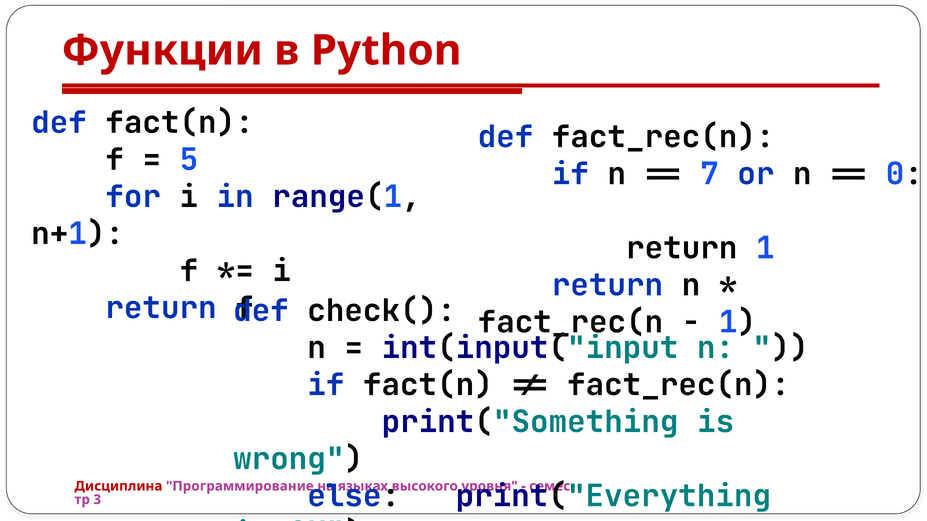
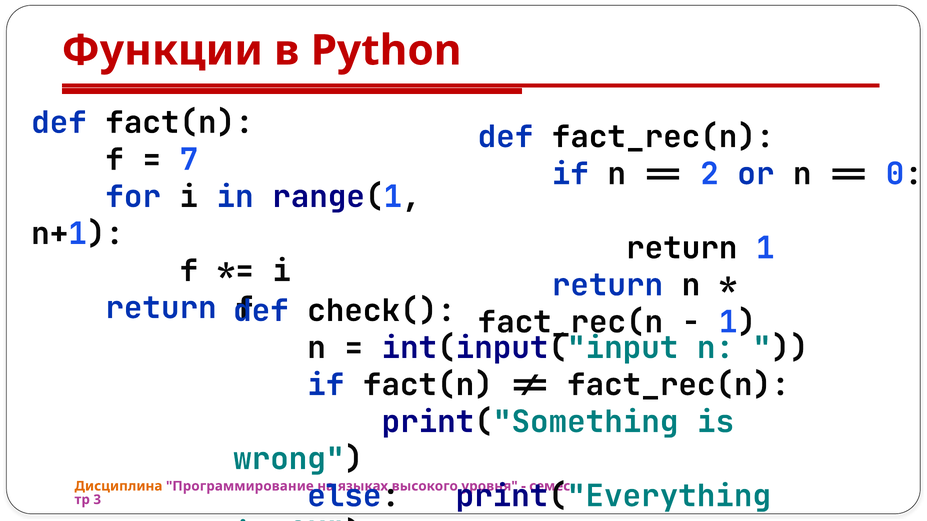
5: 5 -> 7
7: 7 -> 2
Дисциплина colour: red -> orange
